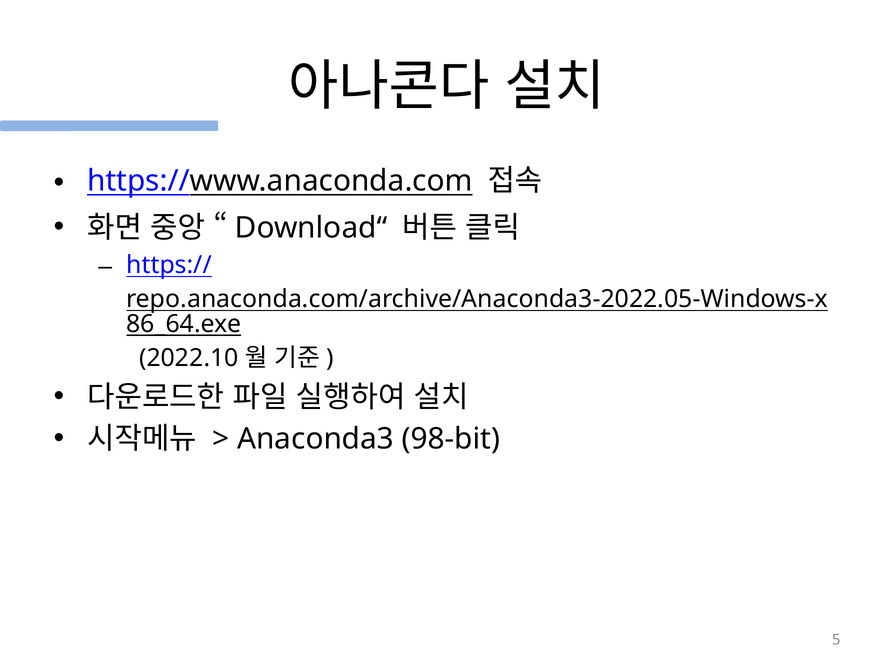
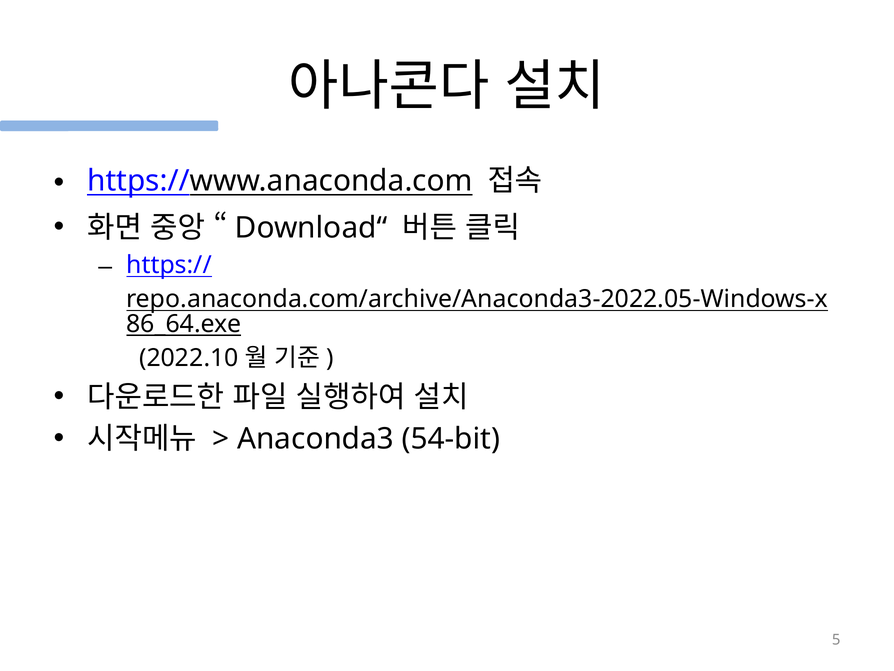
98-bit: 98-bit -> 54-bit
